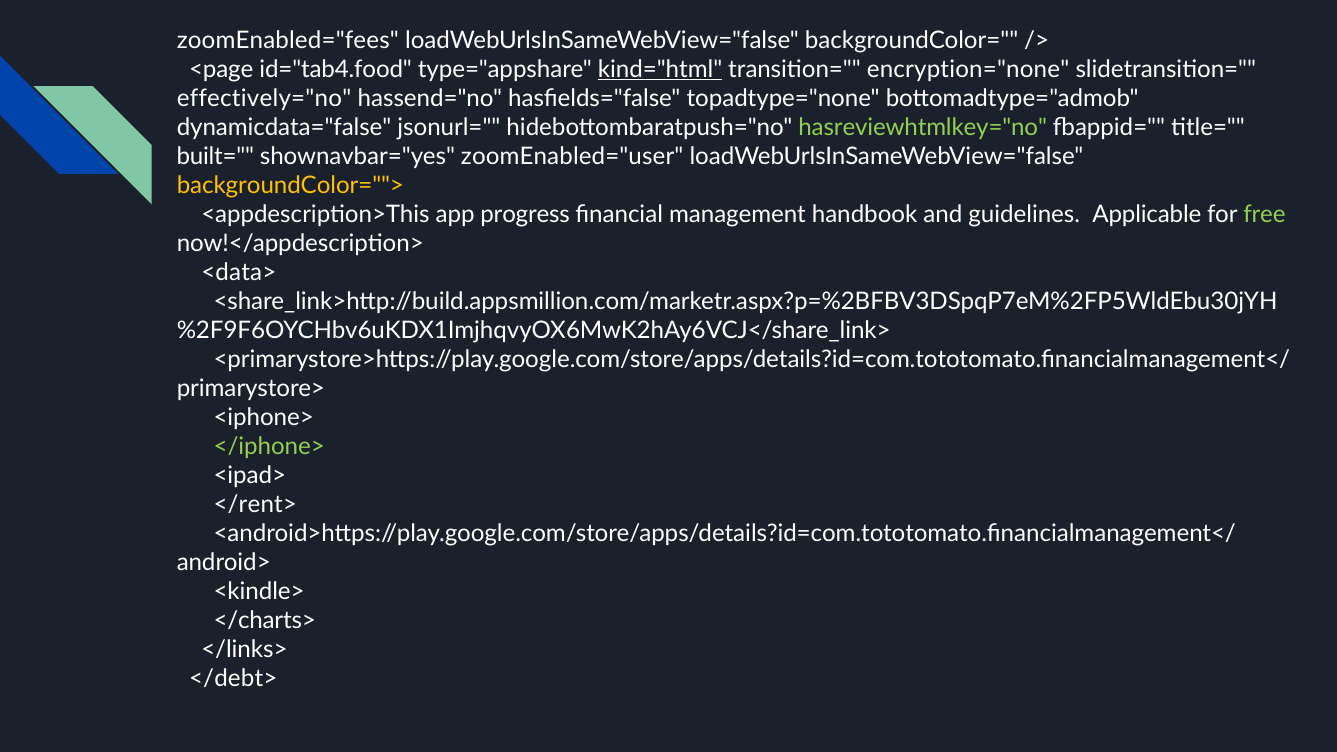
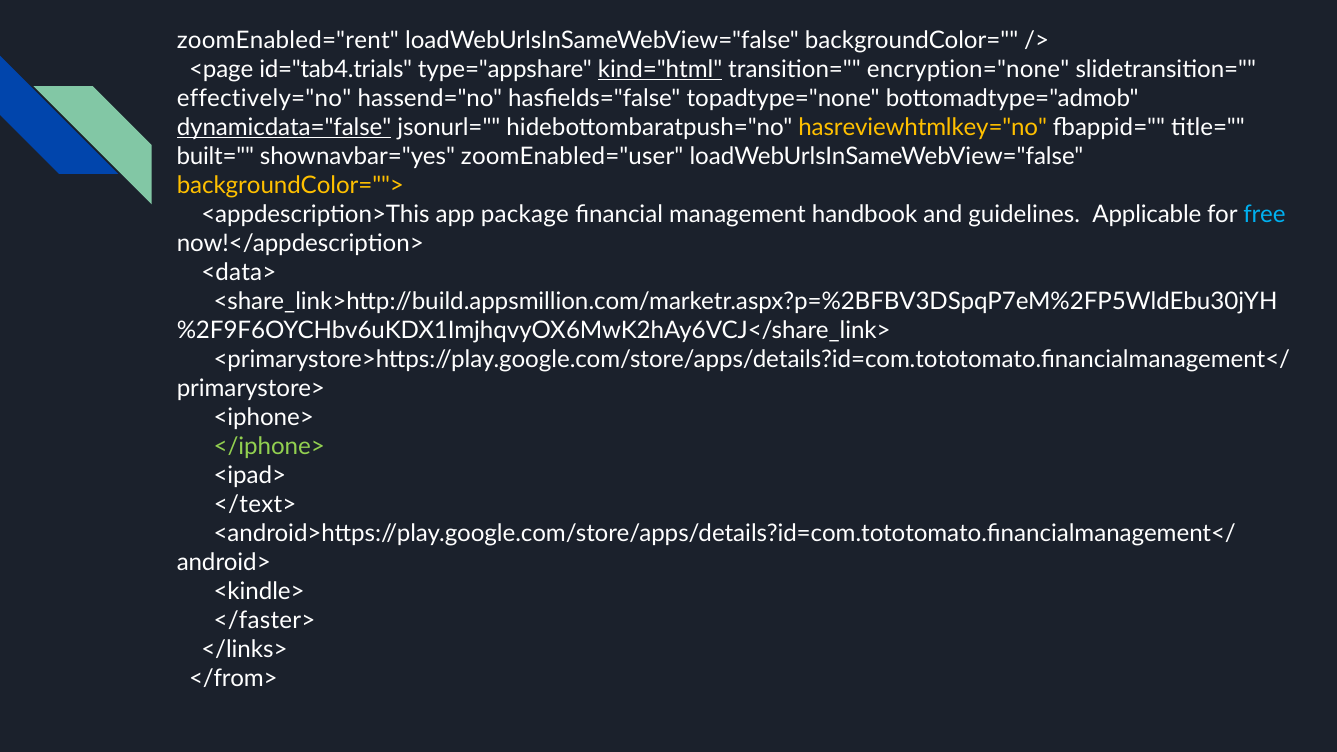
zoomEnabled="fees: zoomEnabled="fees -> zoomEnabled="rent
id="tab4.food: id="tab4.food -> id="tab4.trials
dynamicdata="false underline: none -> present
hasreviewhtmlkey="no colour: light green -> yellow
progress: progress -> package
free colour: light green -> light blue
</rent>: </rent> -> </text>
</charts>: </charts> -> </faster>
</debt>: </debt> -> </from>
